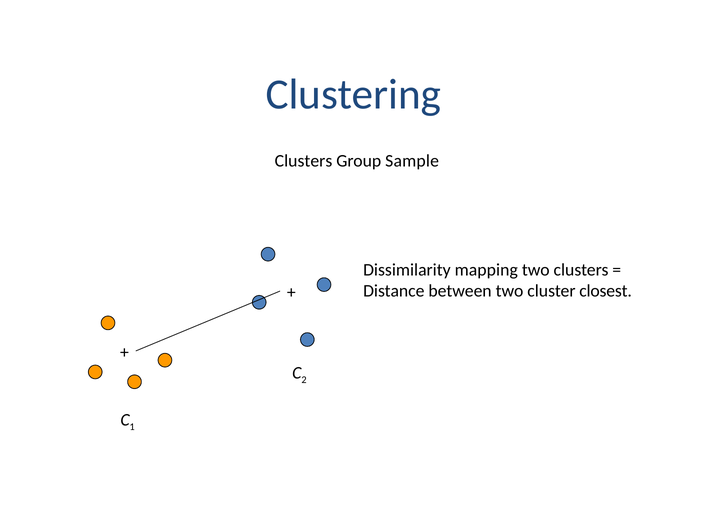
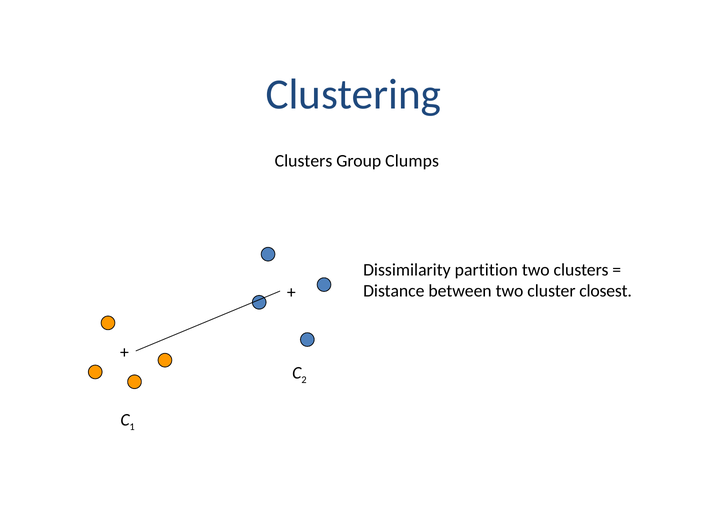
Sample: Sample -> Clumps
mapping: mapping -> partition
